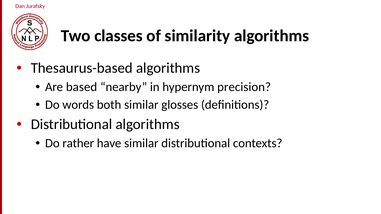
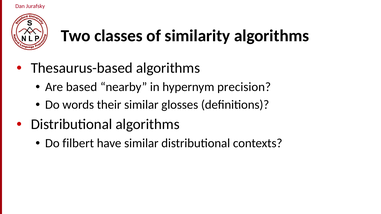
both: both -> their
rather: rather -> filbert
